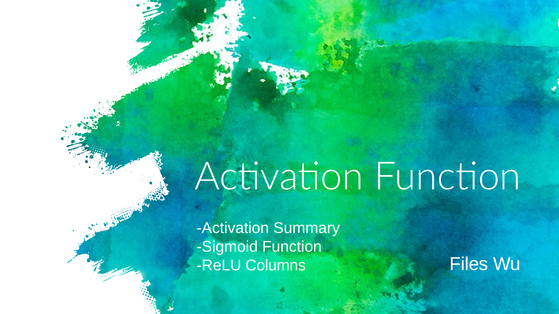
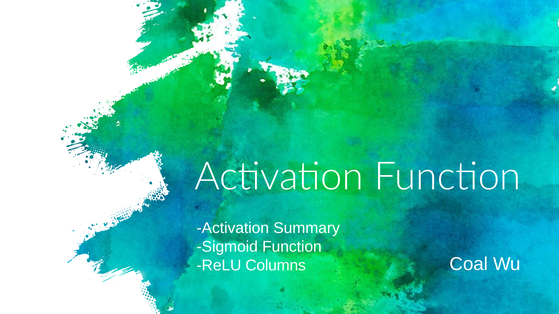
Files: Files -> Coal
